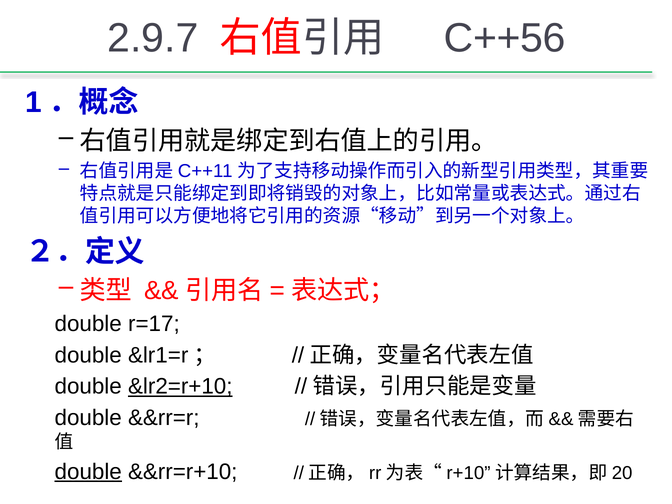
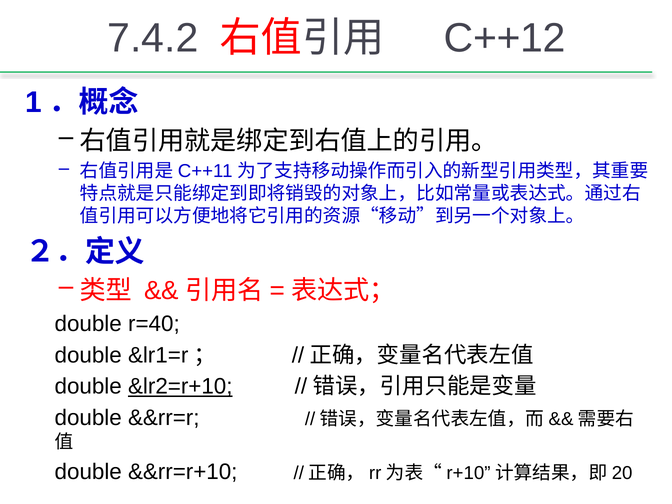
2.9.7: 2.9.7 -> 7.4.2
C++56: C++56 -> C++12
r=17: r=17 -> r=40
double at (88, 472) underline: present -> none
